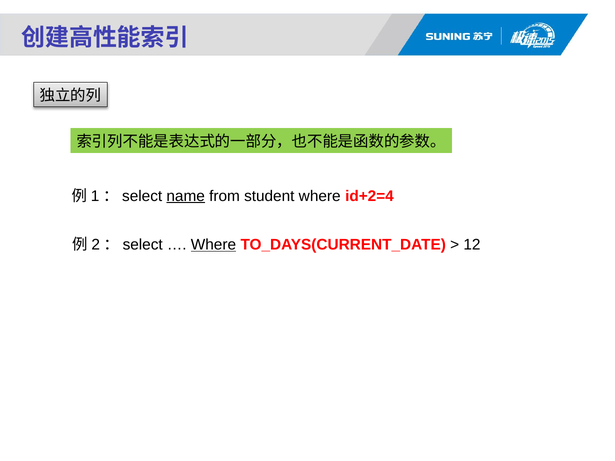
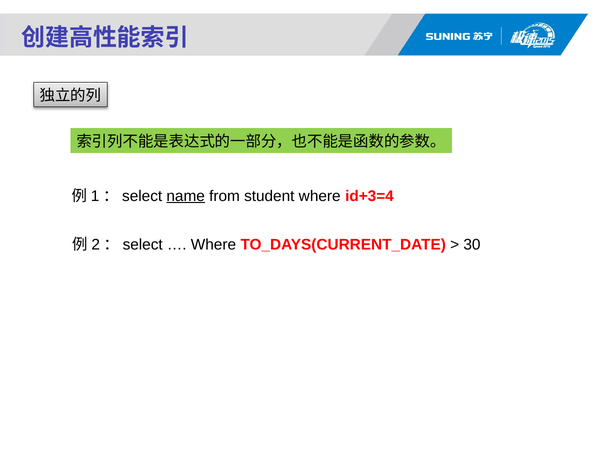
id+2=4: id+2=4 -> id+3=4
Where at (213, 245) underline: present -> none
12: 12 -> 30
